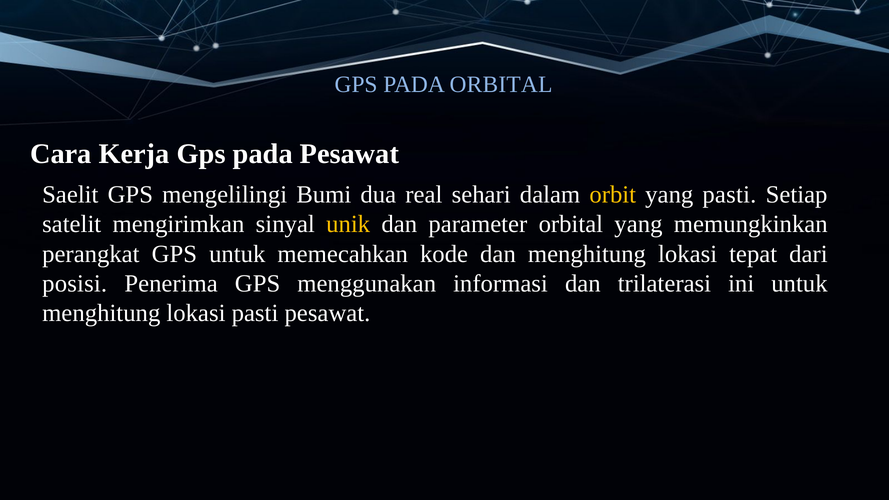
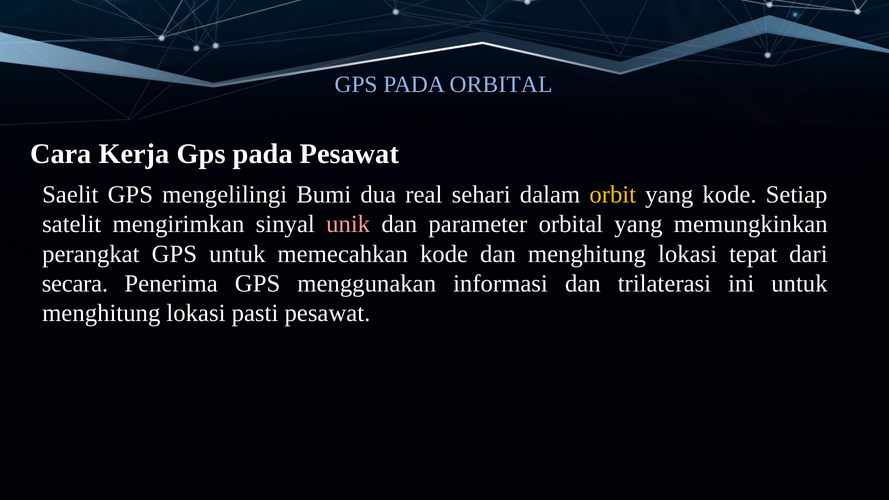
yang pasti: pasti -> kode
unik colour: yellow -> pink
posisi: posisi -> secara
